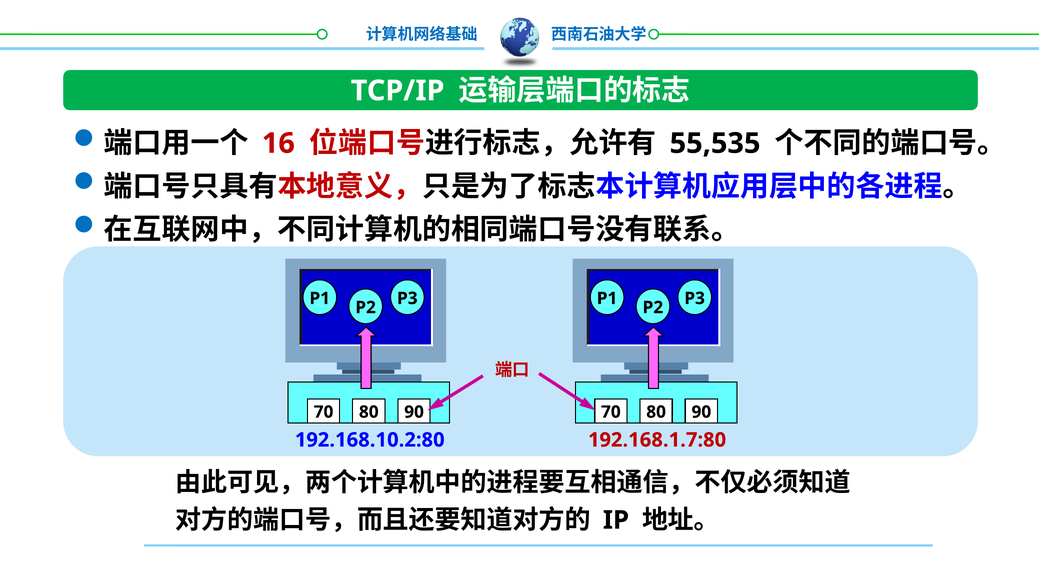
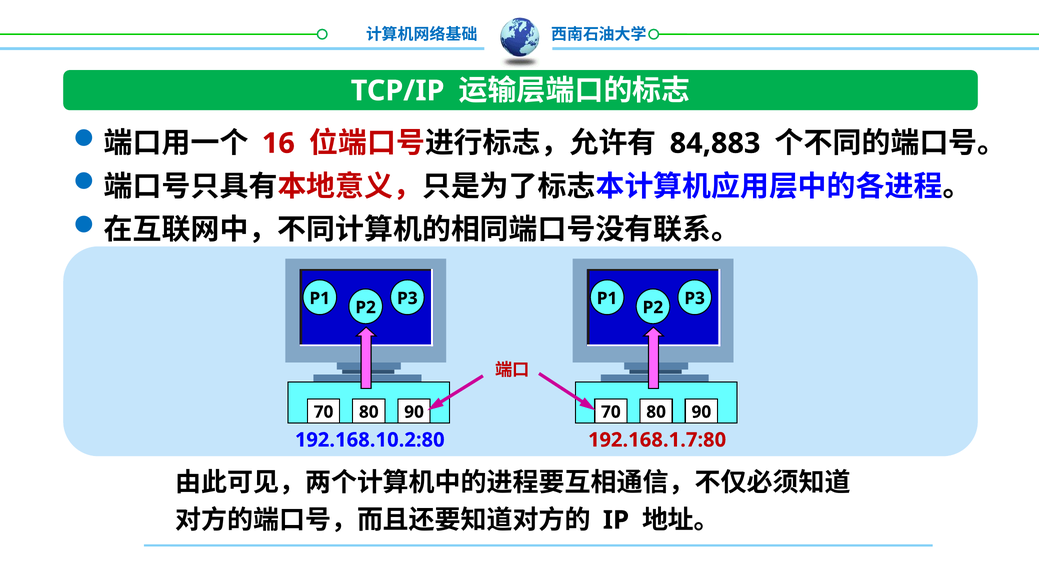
55,535: 55,535 -> 84,883
